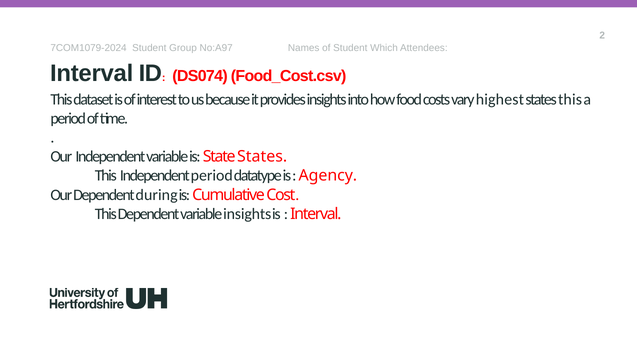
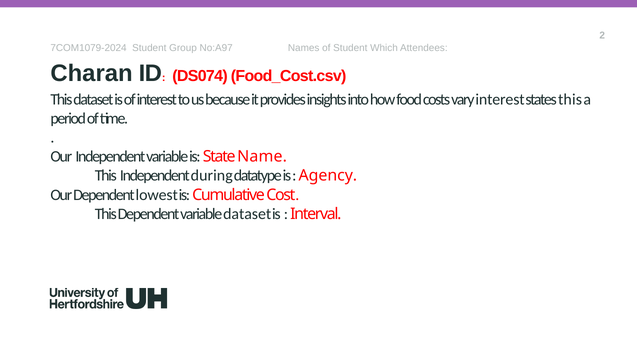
Interval at (92, 74): Interval -> Charan
vary highest: highest -> interest
State States: States -> Name
Independent period: period -> during
during: during -> lowest
variable insights: insights -> dataset
